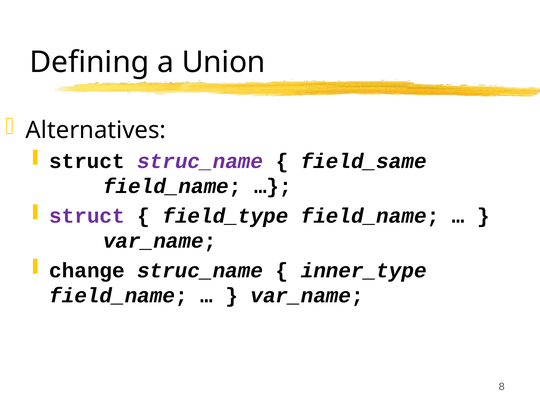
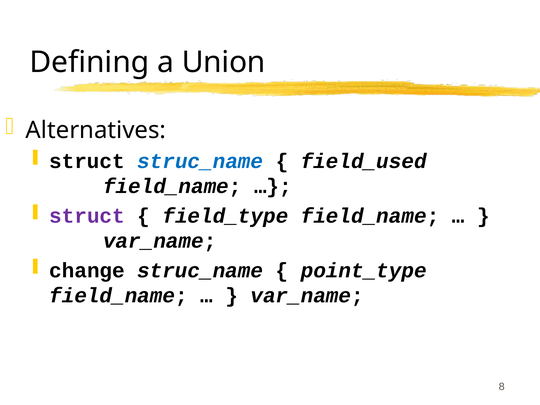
struc_name at (200, 161) colour: purple -> blue
field_same: field_same -> field_used
inner_type: inner_type -> point_type
